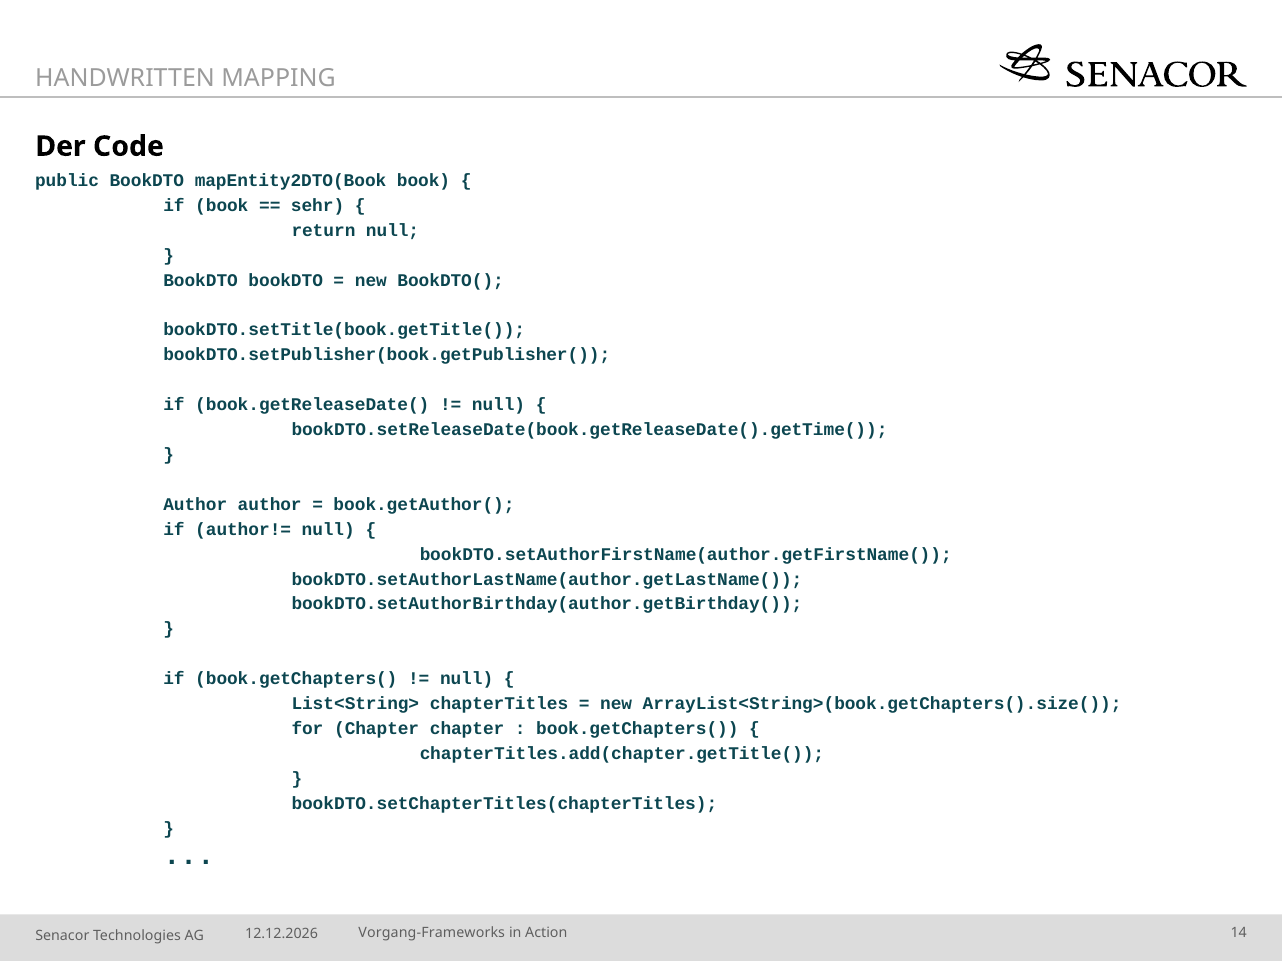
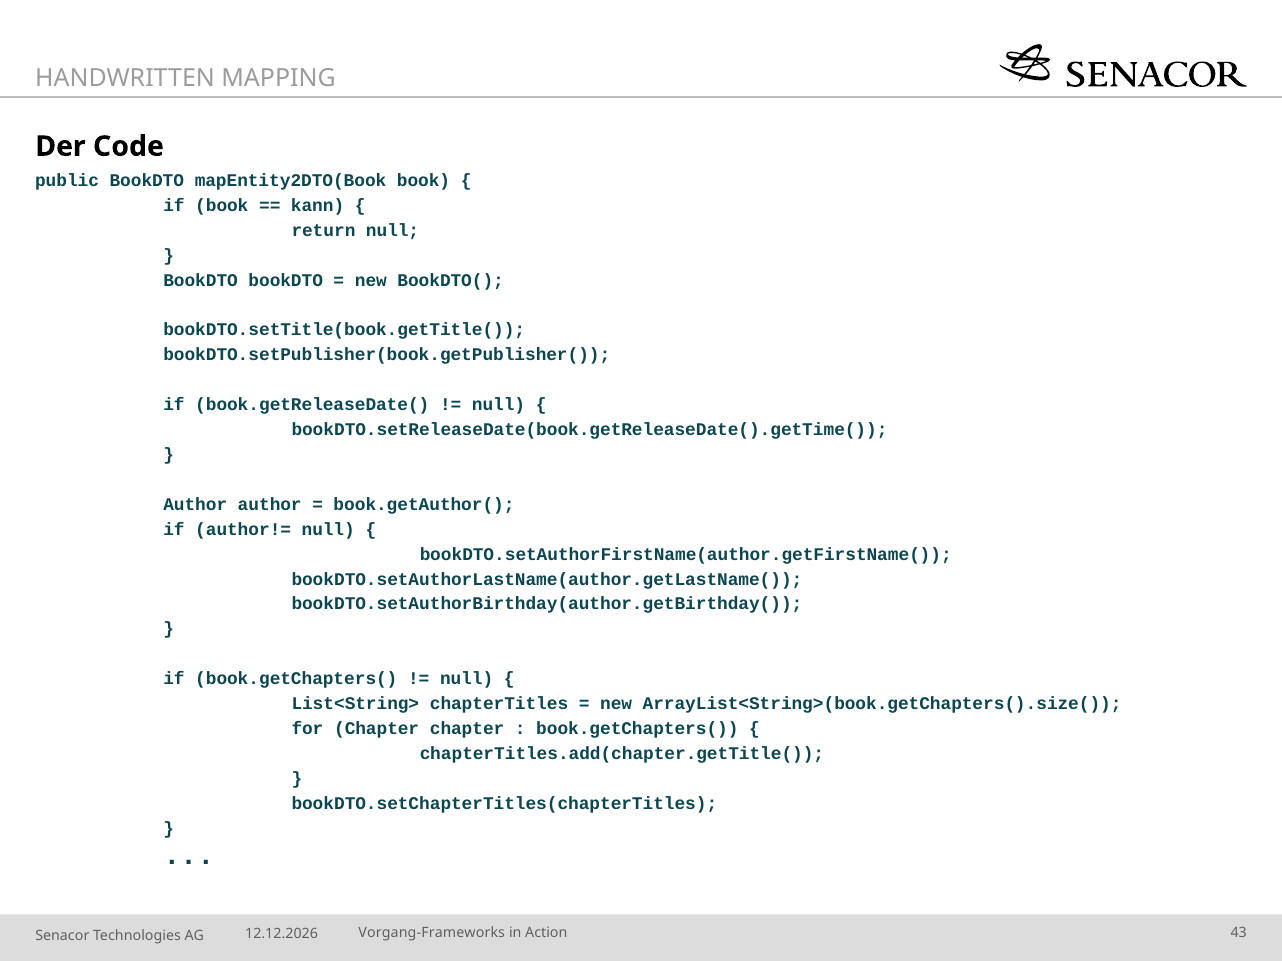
sehr: sehr -> kann
14: 14 -> 43
